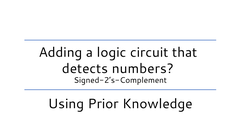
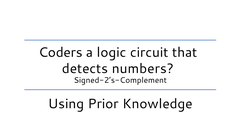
Adding: Adding -> Coders
